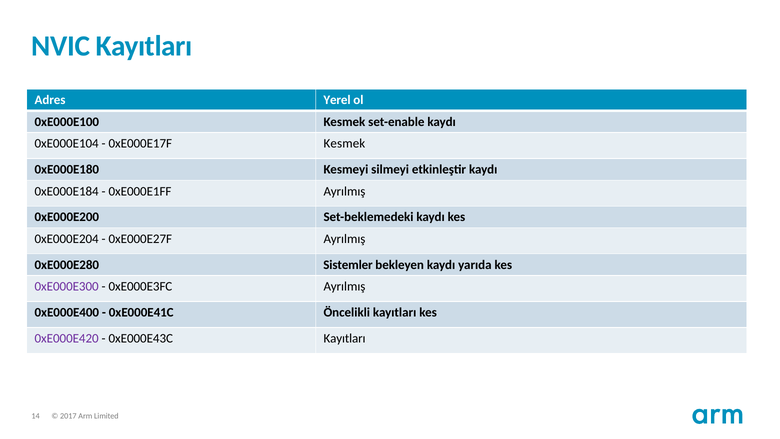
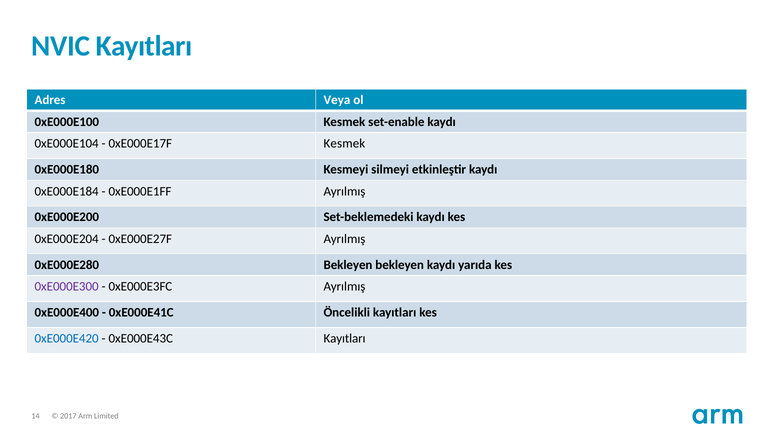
Yerel: Yerel -> Veya
0xE000E280 Sistemler: Sistemler -> Bekleyen
0xE000E420 colour: purple -> blue
